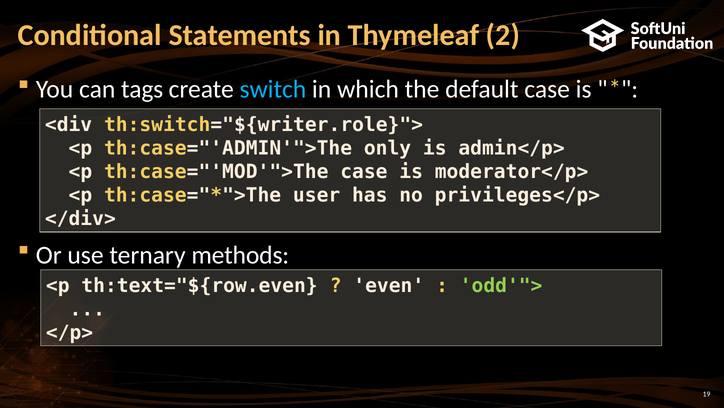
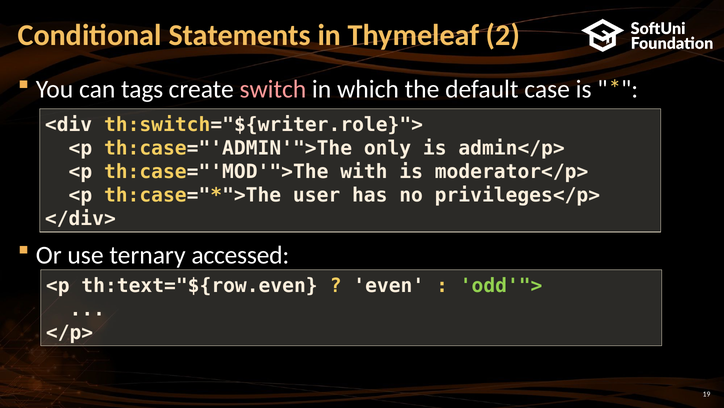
switch colour: light blue -> pink
th:case="'MOD'">The case: case -> with
methods: methods -> accessed
